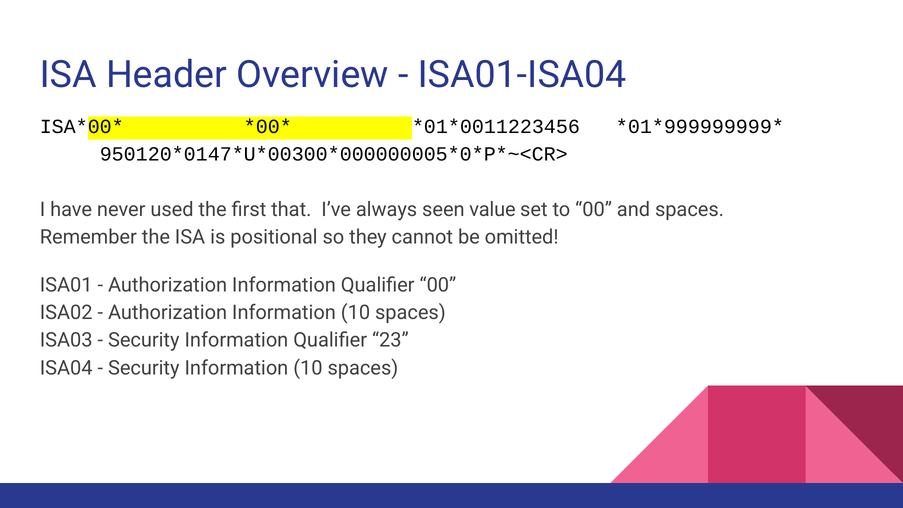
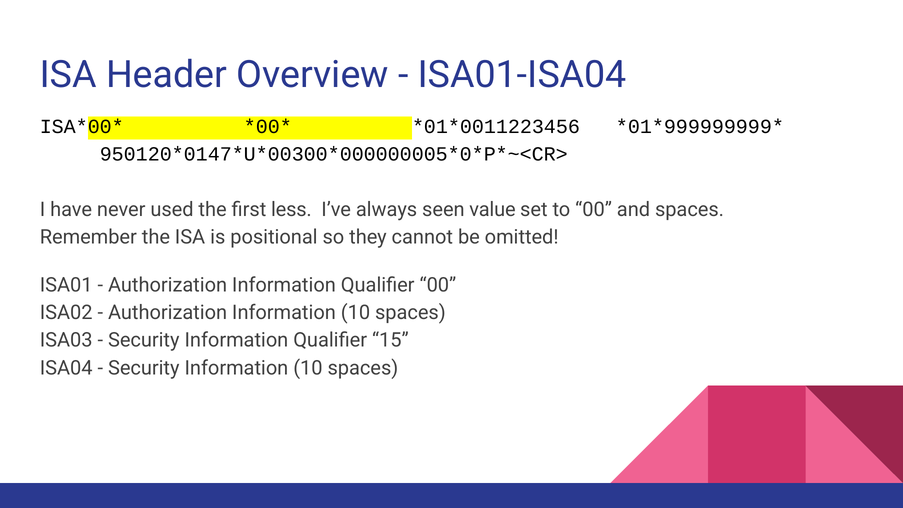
that: that -> less
23: 23 -> 15
